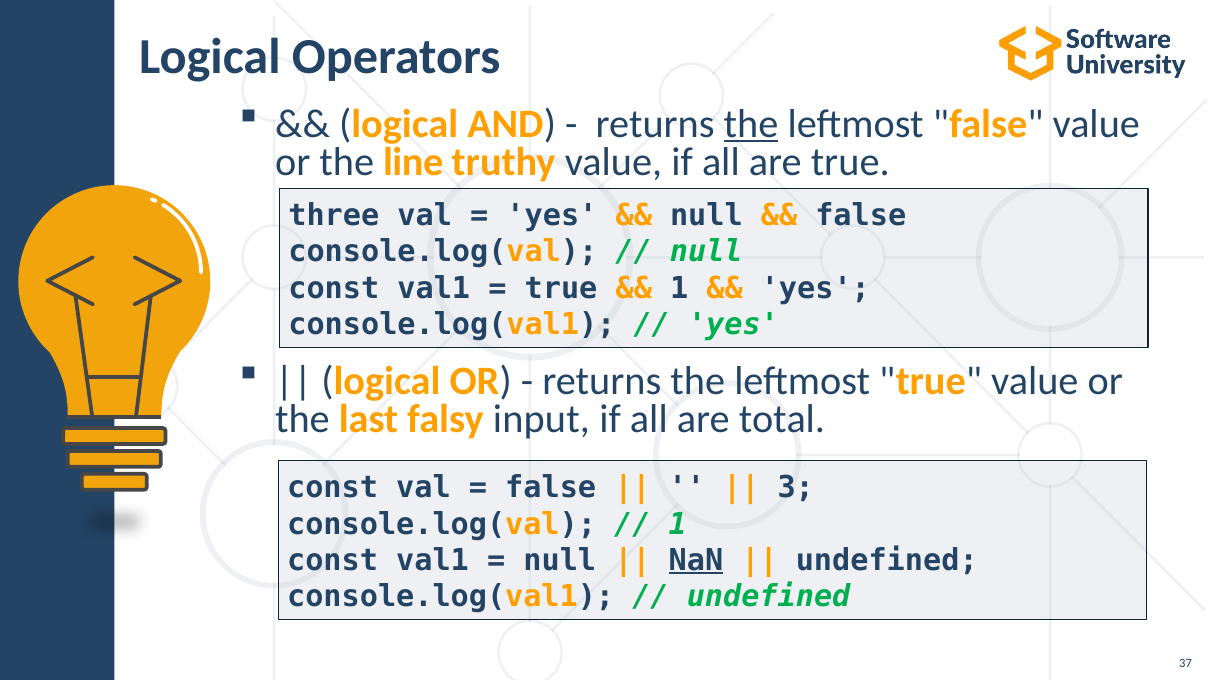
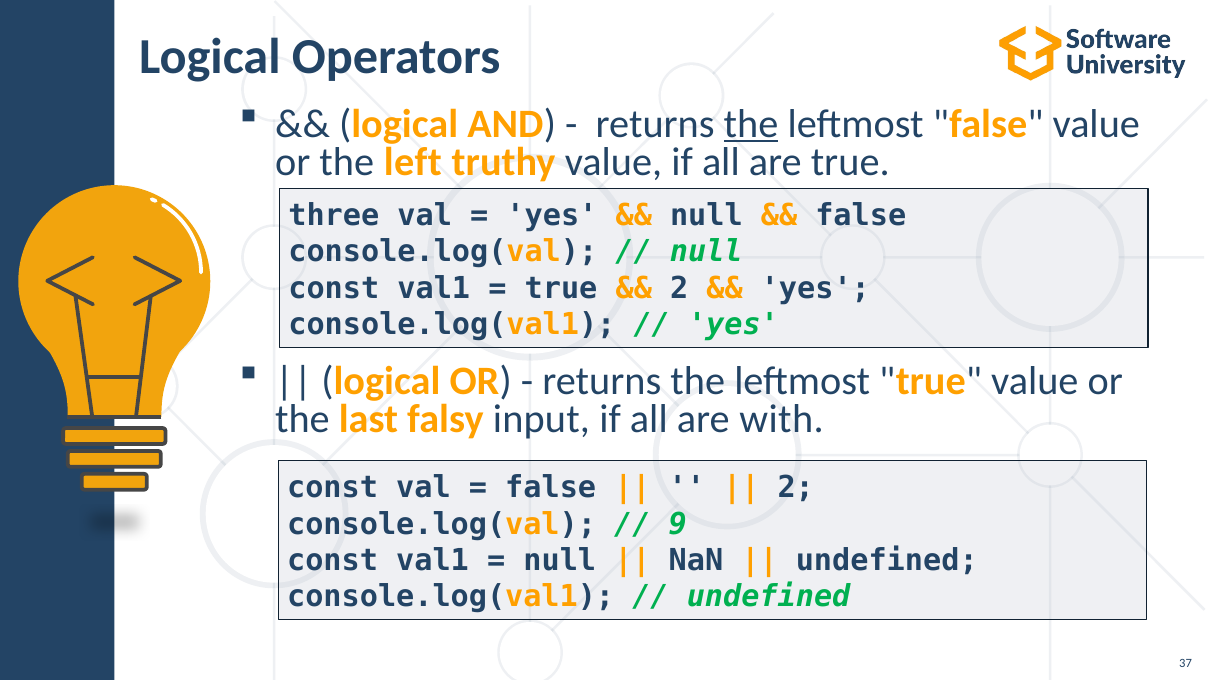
line: line -> left
1 at (679, 288): 1 -> 2
total: total -> with
3 at (796, 487): 3 -> 2
1 at (678, 524): 1 -> 9
NaN underline: present -> none
